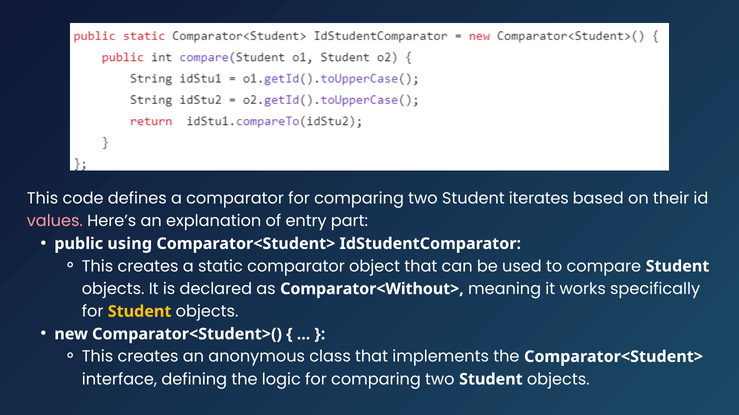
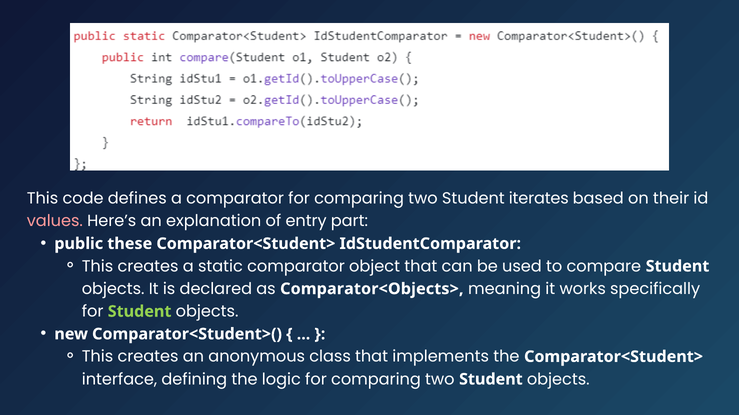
using: using -> these
Comparator<Without>: Comparator<Without> -> Comparator<Objects>
Student at (140, 312) colour: yellow -> light green
